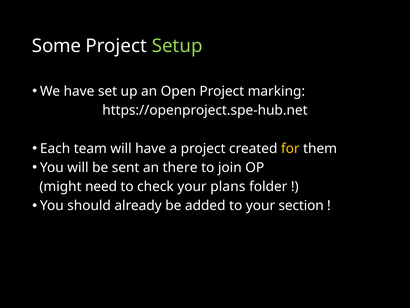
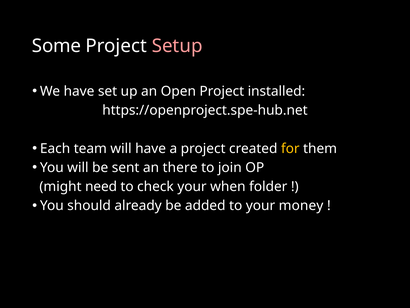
Setup colour: light green -> pink
marking: marking -> installed
plans: plans -> when
section: section -> money
